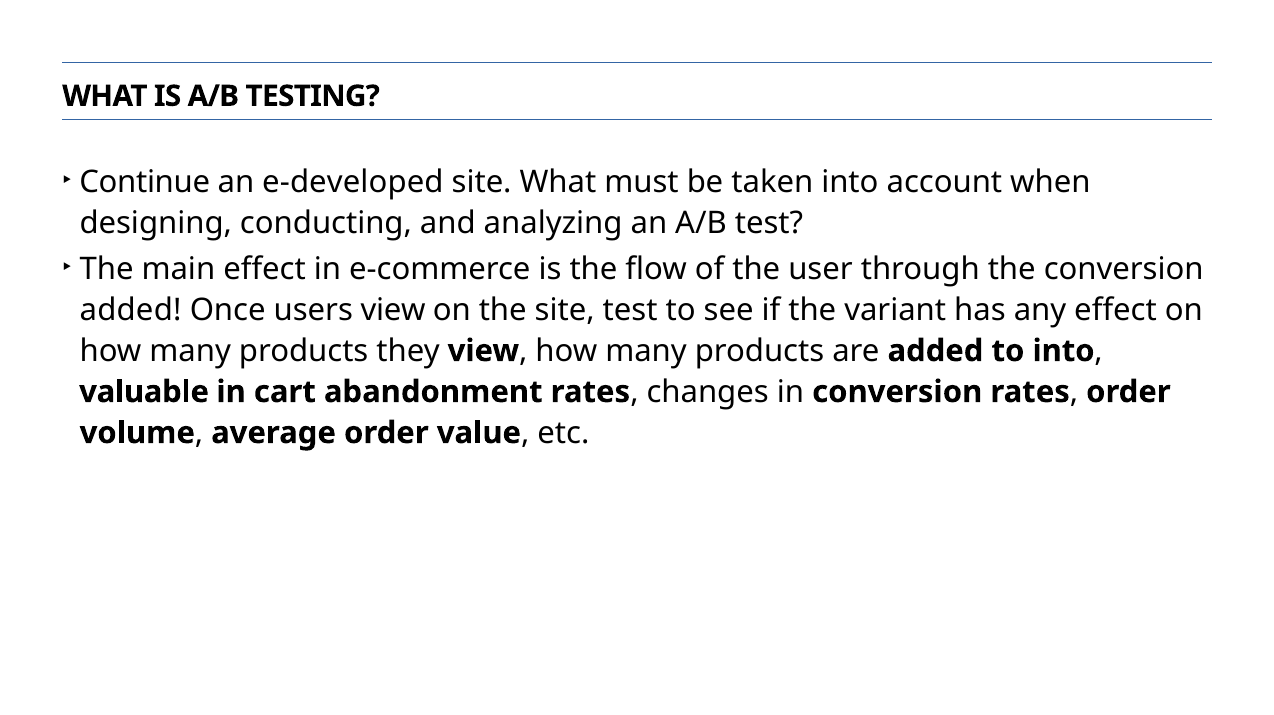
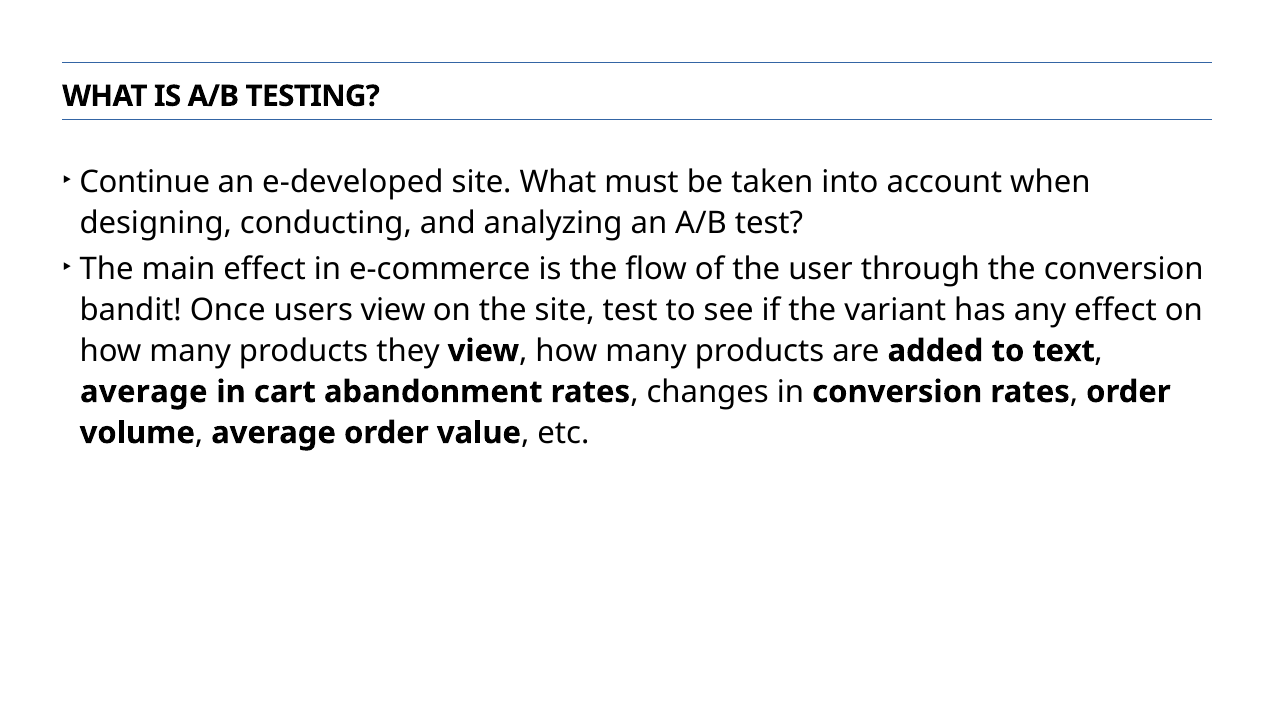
added at (131, 310): added -> bandit
to into: into -> text
valuable at (144, 392): valuable -> average
